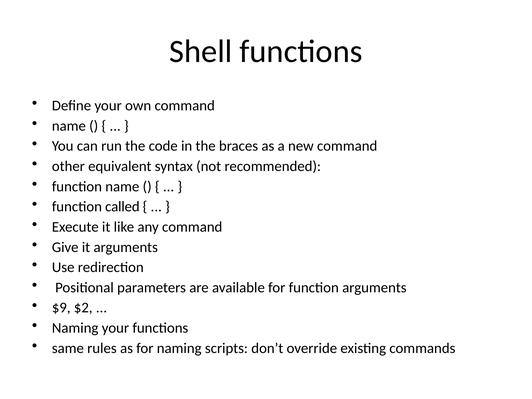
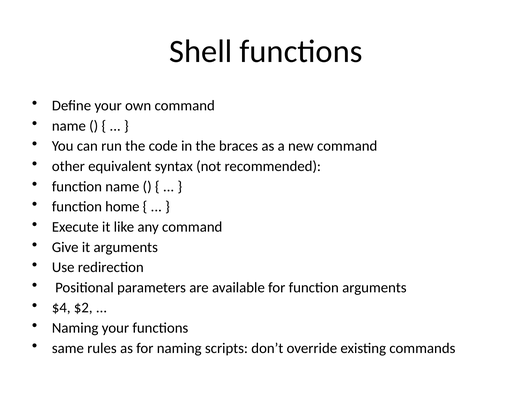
called: called -> home
$9: $9 -> $4
